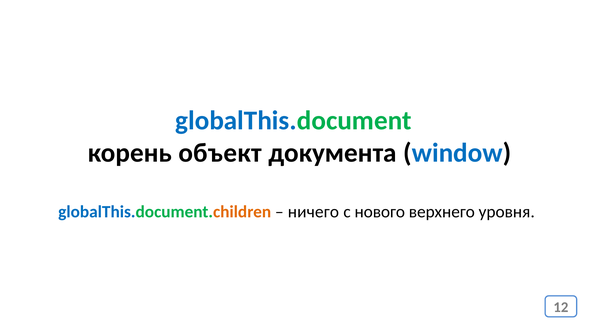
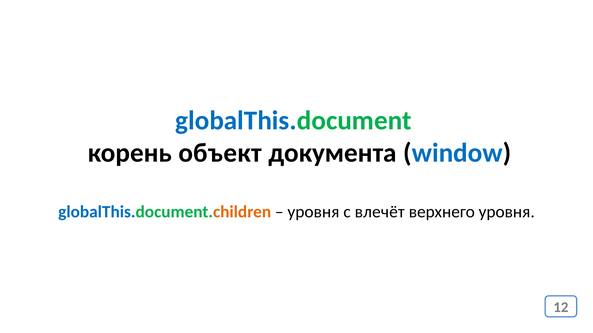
ничего at (313, 212): ничего -> уровня
нового: нового -> влечёт
